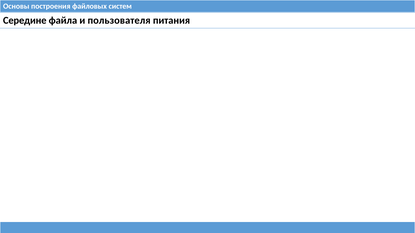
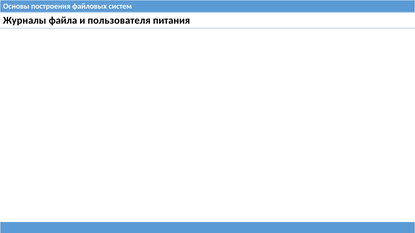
Середине: Середине -> Журналы
